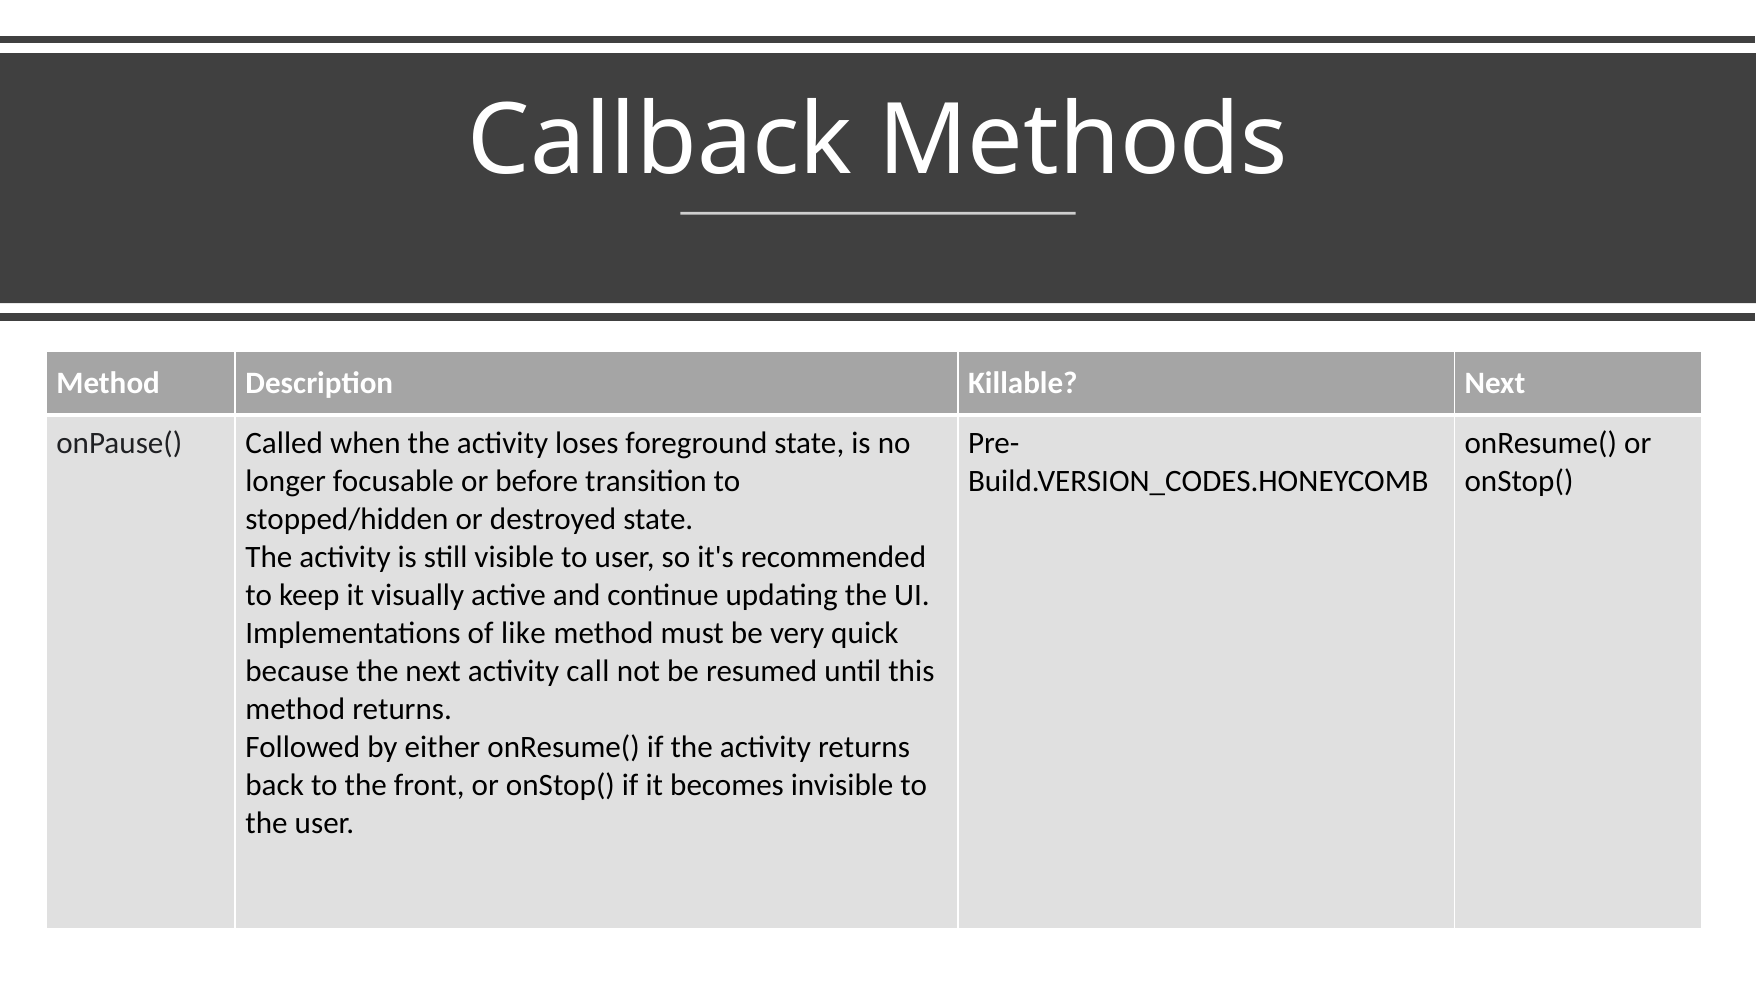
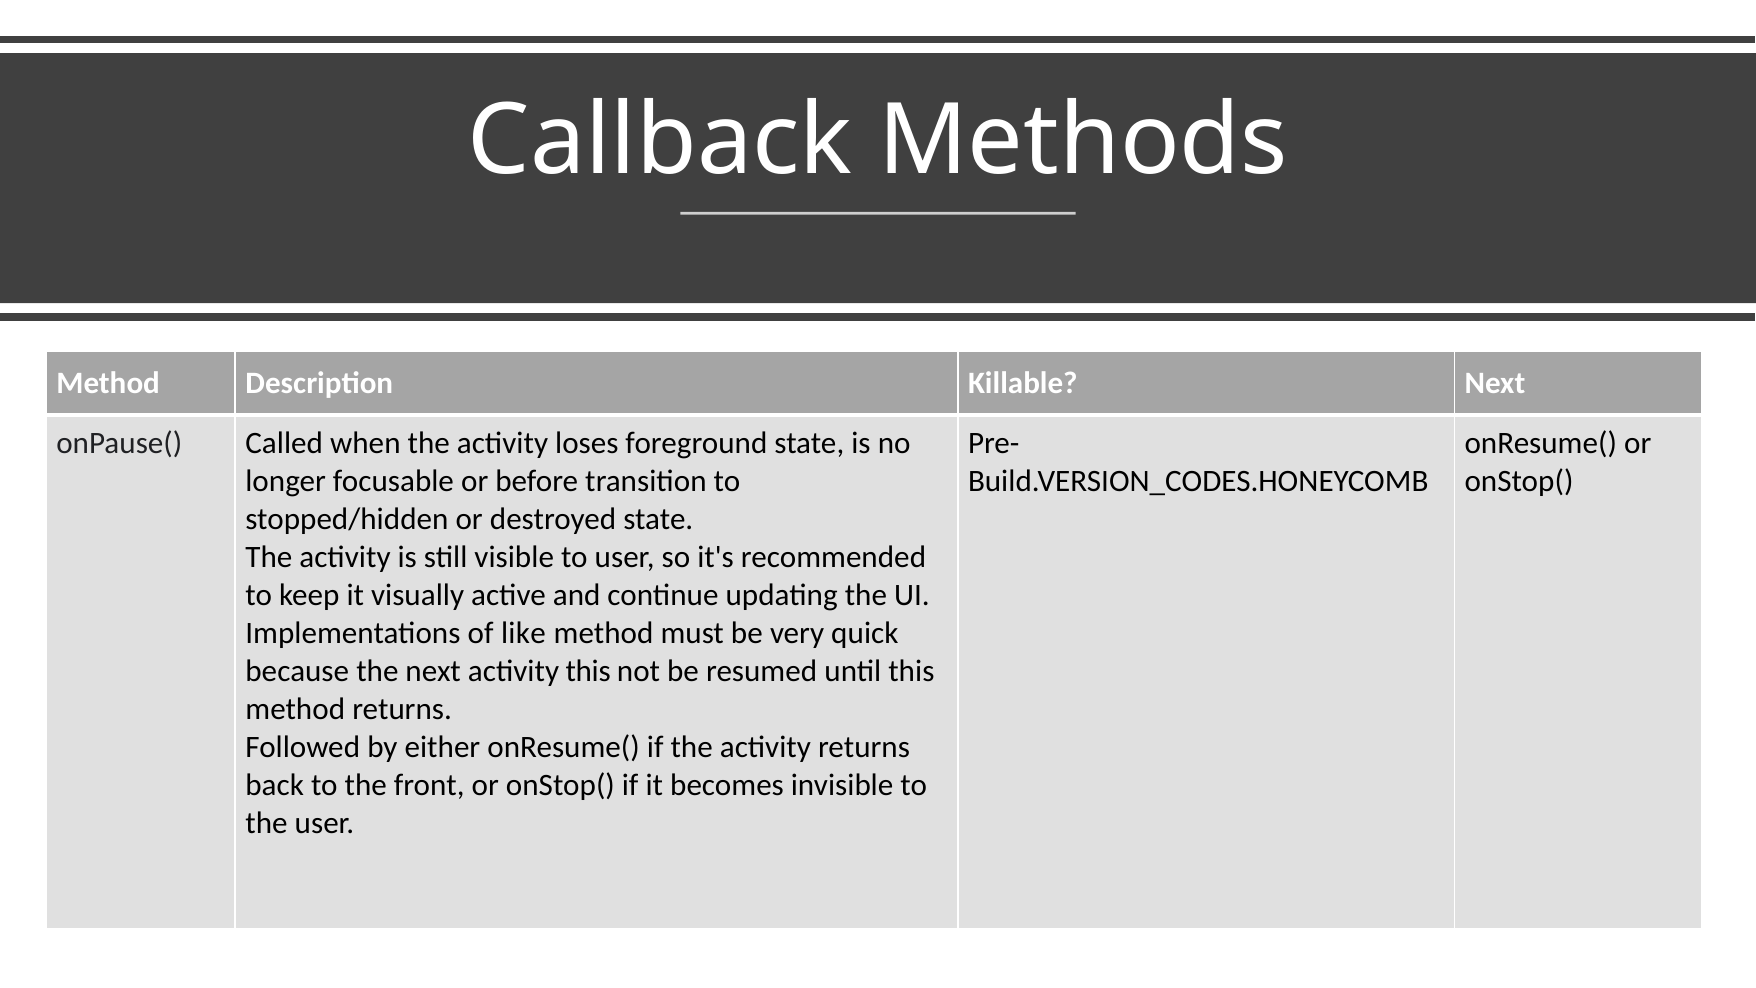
activity call: call -> this
